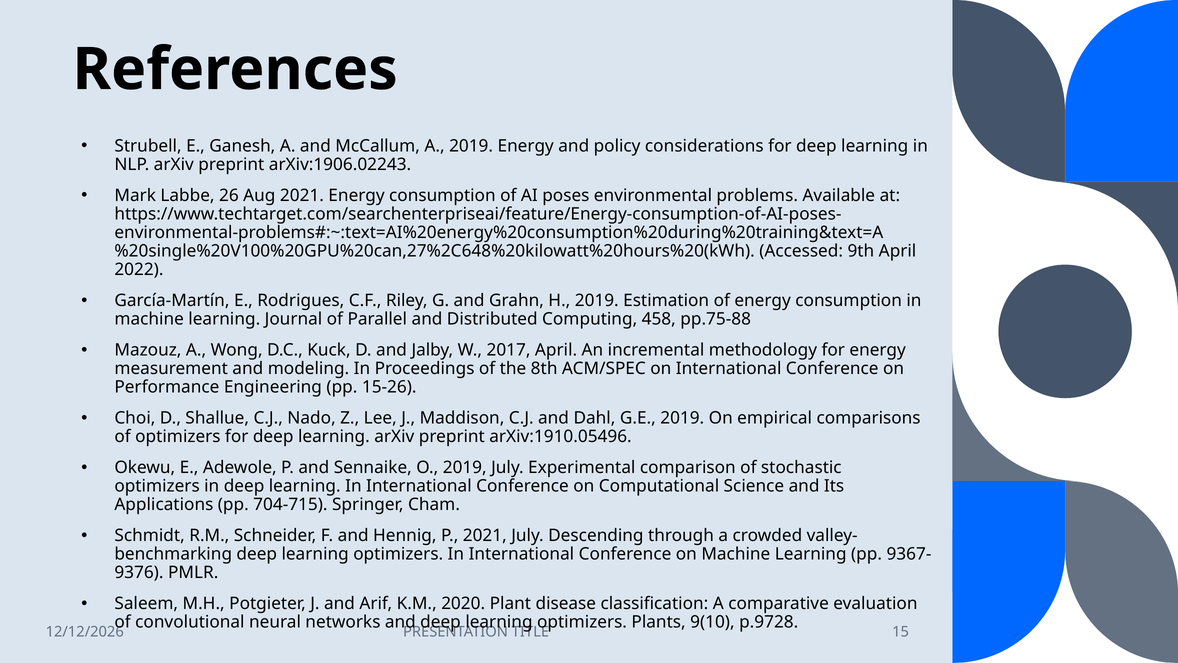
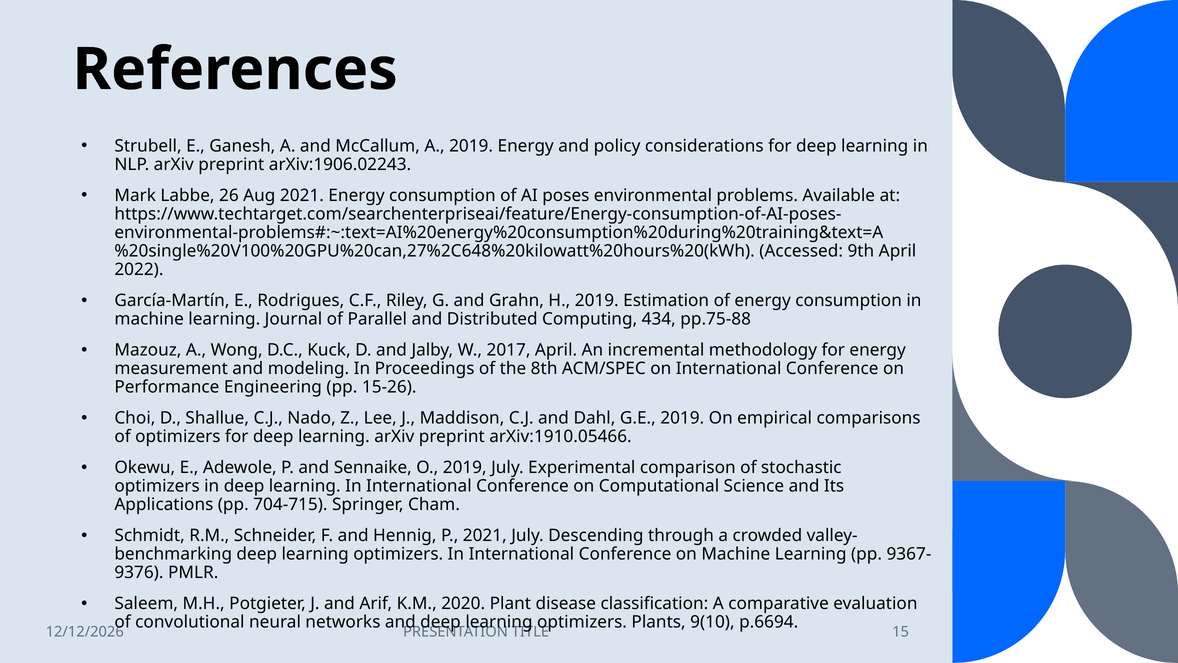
458: 458 -> 434
arXiv:1910.05496: arXiv:1910.05496 -> arXiv:1910.05466
p.9728: p.9728 -> p.6694
